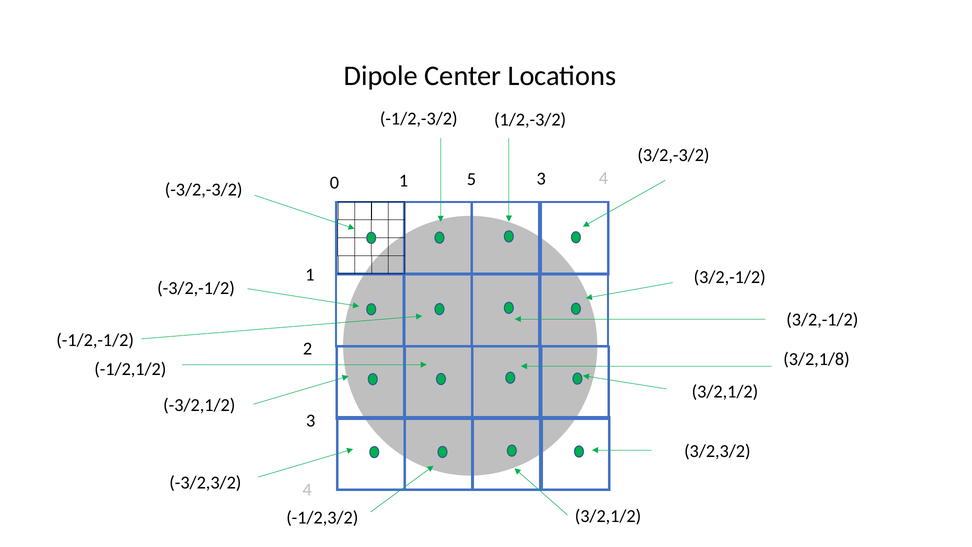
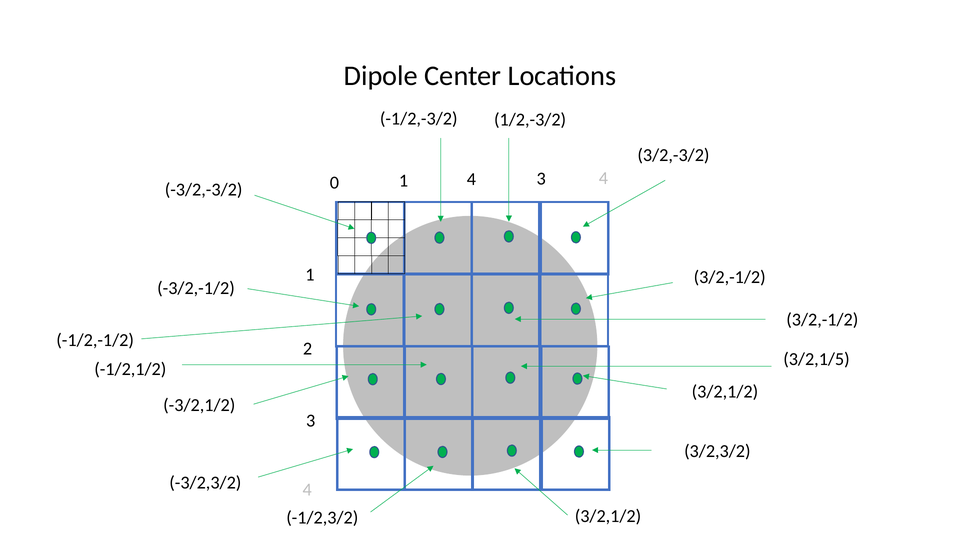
0 5: 5 -> 4
3/2,1/8: 3/2,1/8 -> 3/2,1/5
